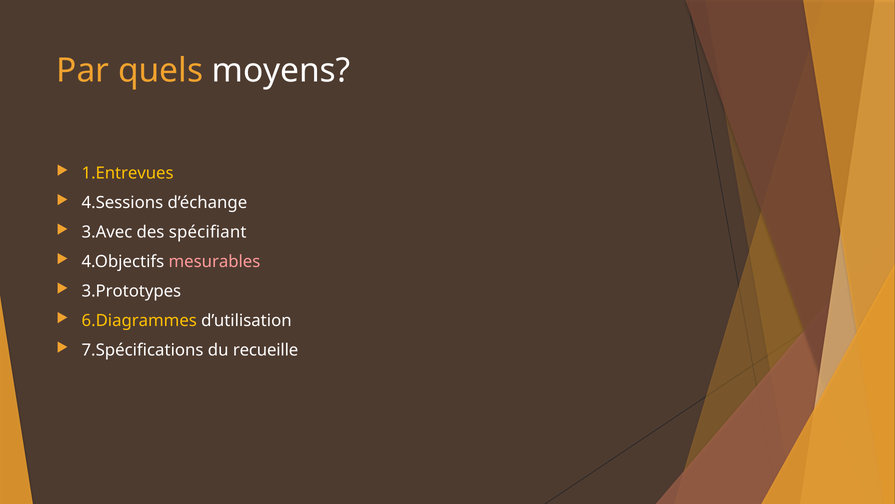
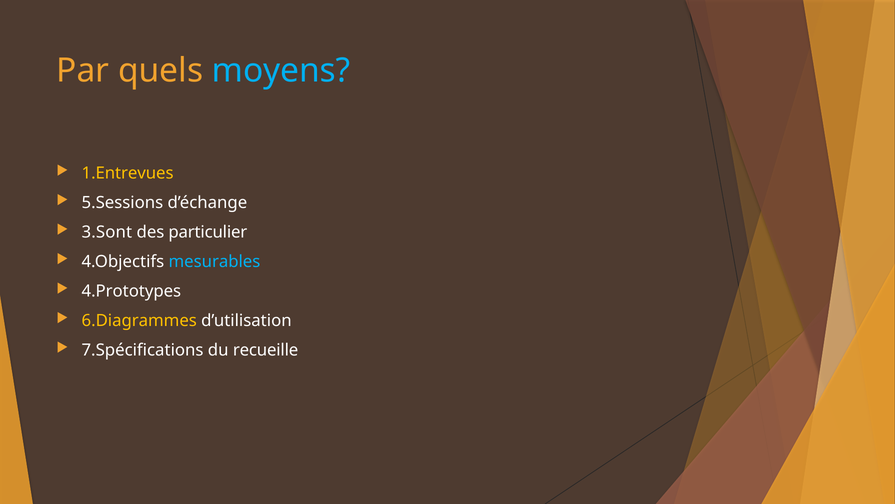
moyens colour: white -> light blue
4.Sessions: 4.Sessions -> 5.Sessions
3.Avec: 3.Avec -> 3.Sont
spécifiant: spécifiant -> particulier
mesurables colour: pink -> light blue
3.Prototypes: 3.Prototypes -> 4.Prototypes
